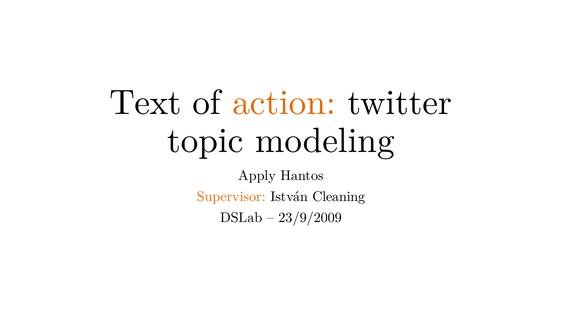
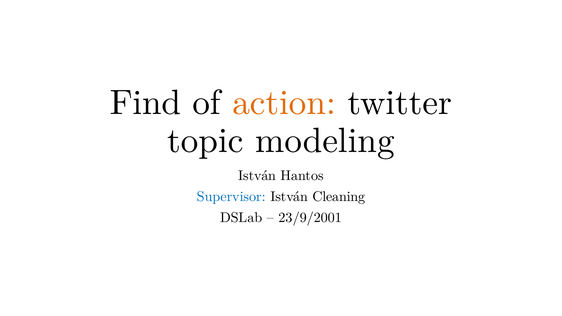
Text: Text -> Find
Apply at (257, 176): Apply -> István
Supervisor colour: orange -> blue
23/9/2009: 23/9/2009 -> 23/9/2001
